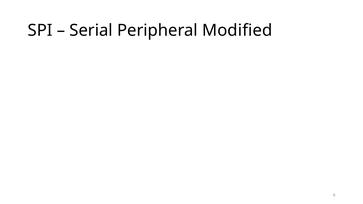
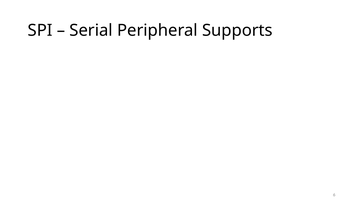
Modified: Modified -> Supports
